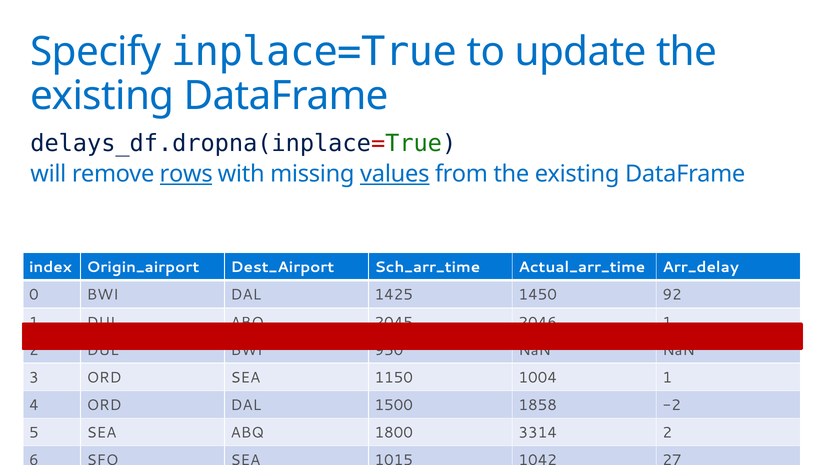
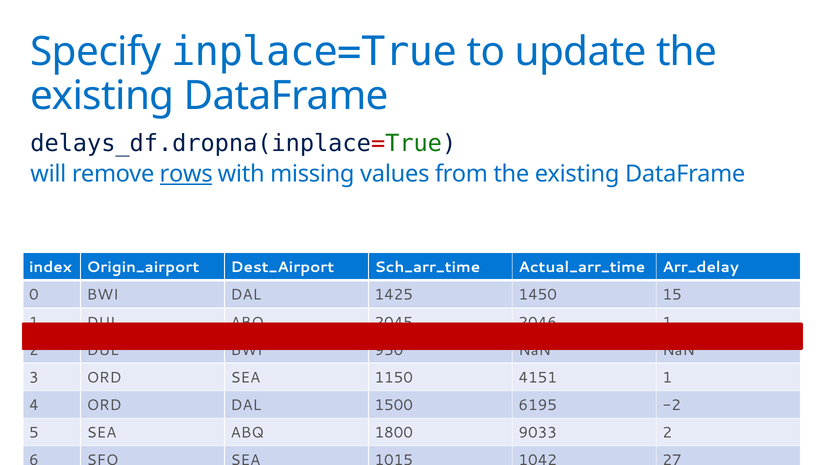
values underline: present -> none
92: 92 -> 15
1004: 1004 -> 4151
1858: 1858 -> 6195
3314: 3314 -> 9033
